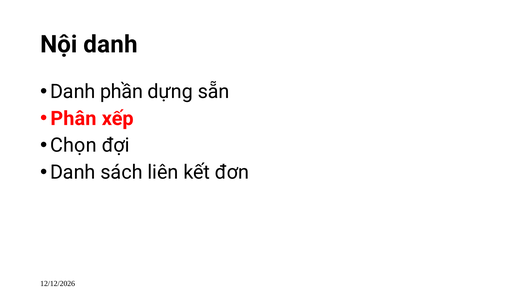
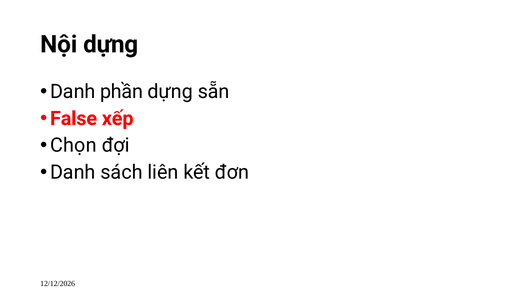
Nội danh: danh -> dựng
Phân: Phân -> False
